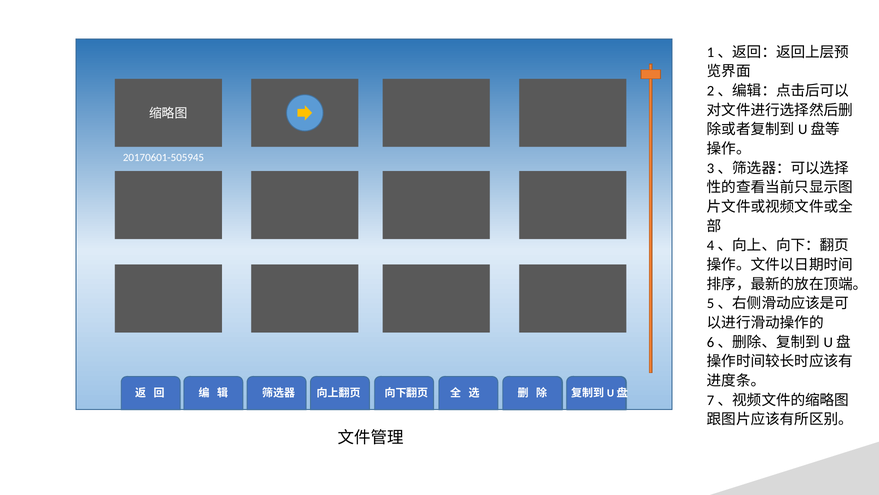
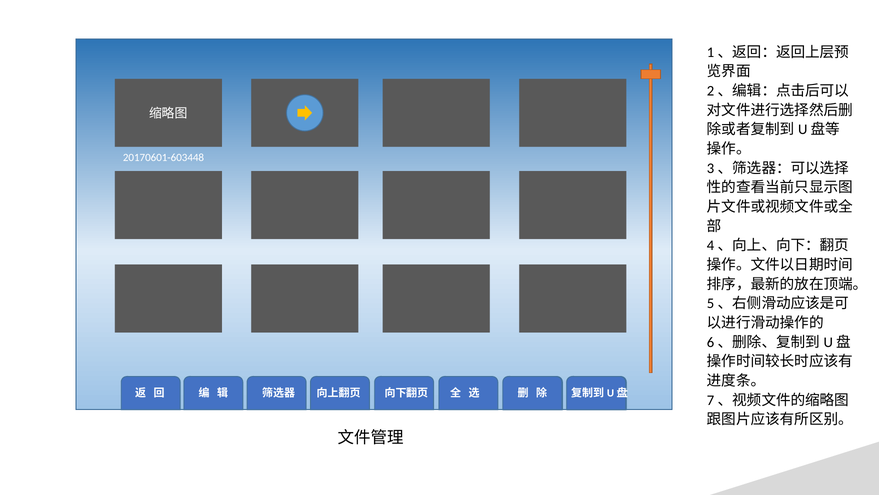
20170601-505945: 20170601-505945 -> 20170601-603448
